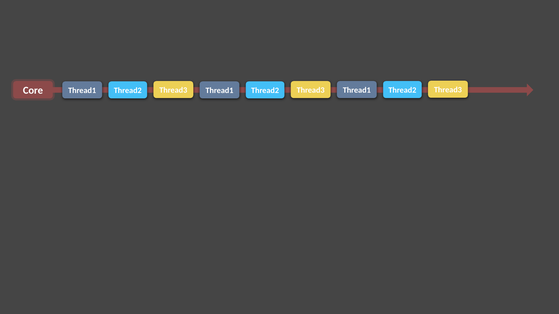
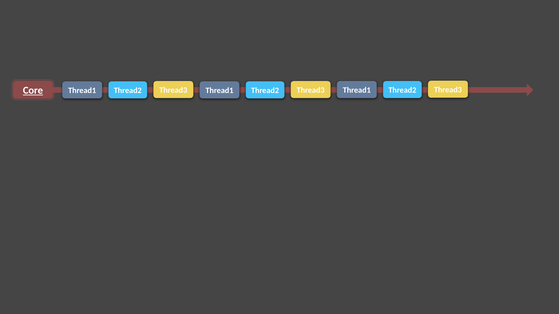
Core underline: none -> present
